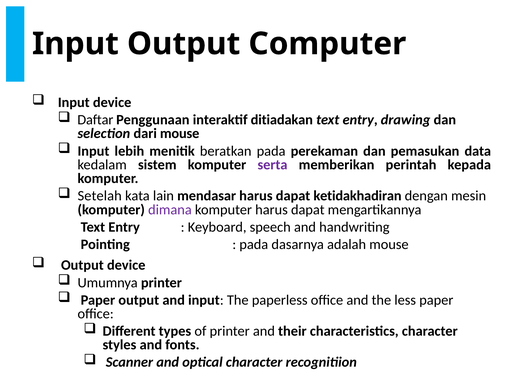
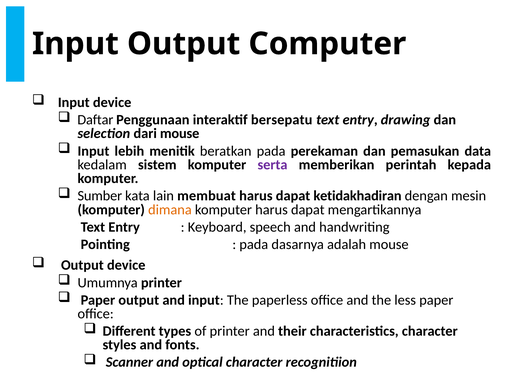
ditiadakan: ditiadakan -> bersepatu
Setelah: Setelah -> Sumber
mendasar: mendasar -> membuat
dimana colour: purple -> orange
